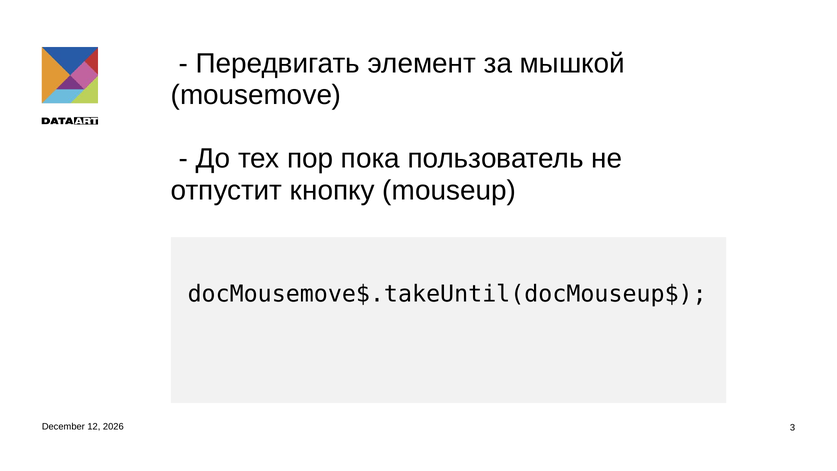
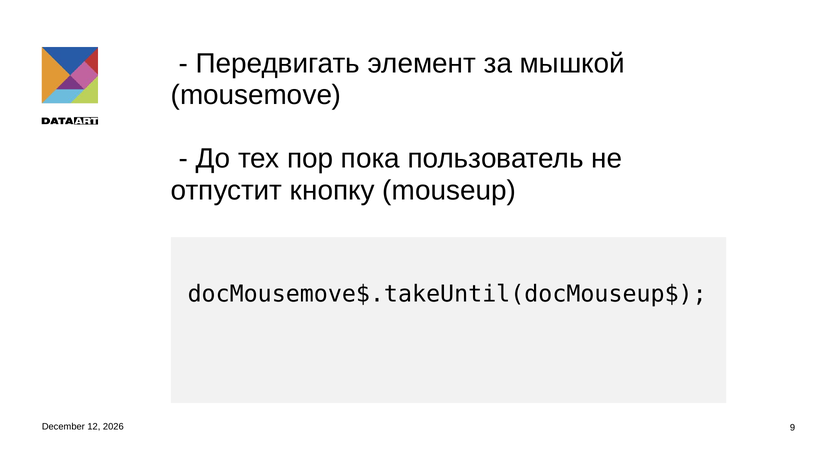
3: 3 -> 9
